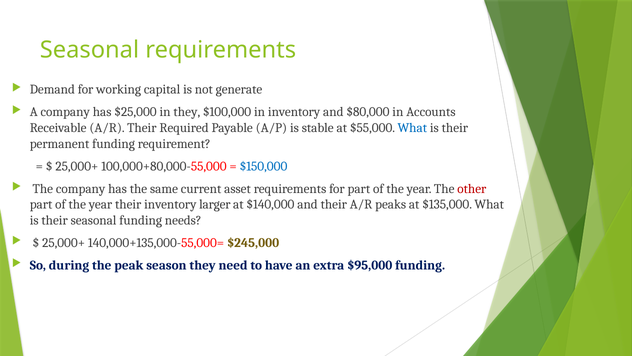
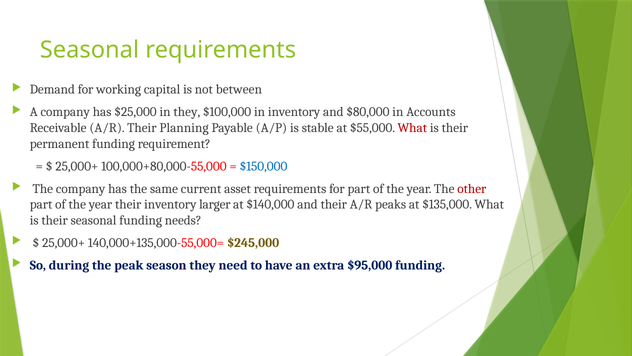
generate: generate -> between
Required: Required -> Planning
What at (412, 128) colour: blue -> red
